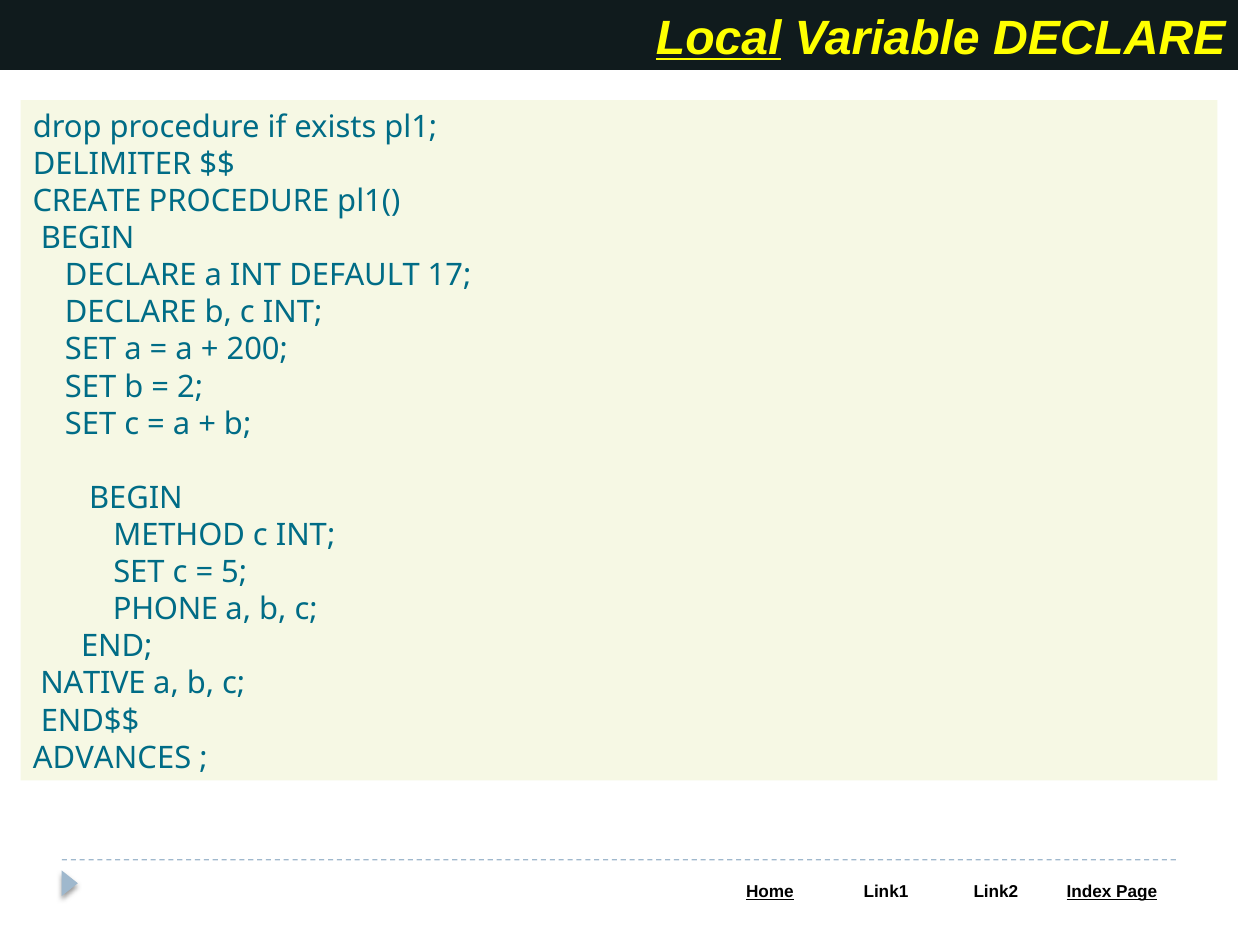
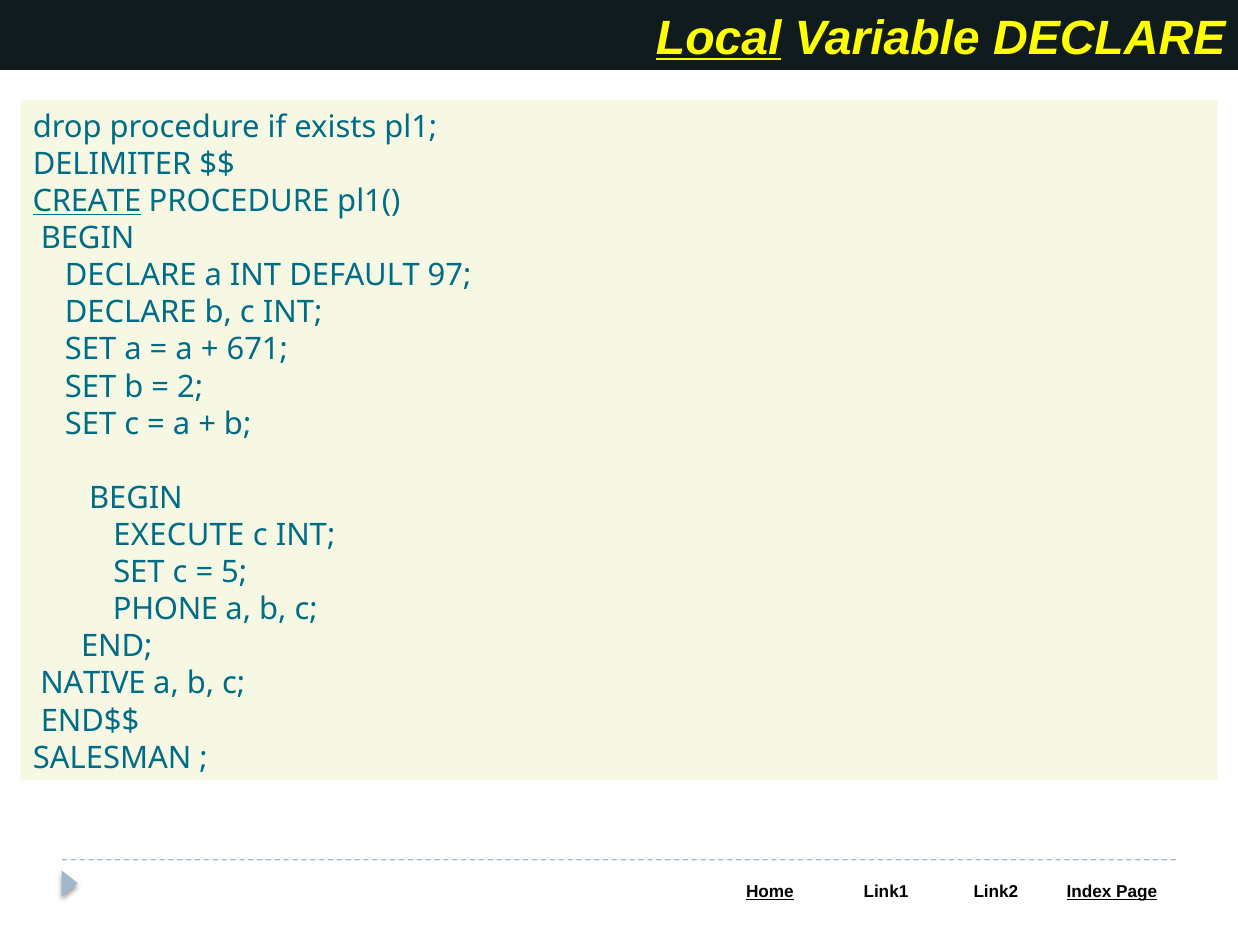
CREATE underline: none -> present
17: 17 -> 97
200: 200 -> 671
METHOD: METHOD -> EXECUTE
ADVANCES: ADVANCES -> SALESMAN
